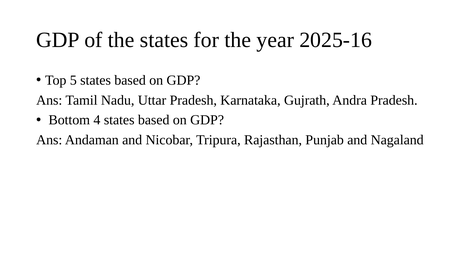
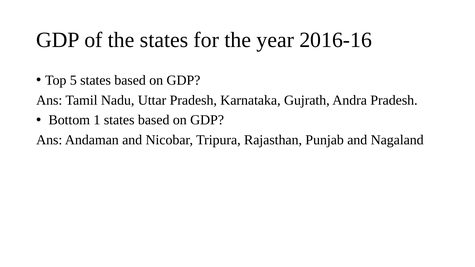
2025-16: 2025-16 -> 2016-16
4: 4 -> 1
